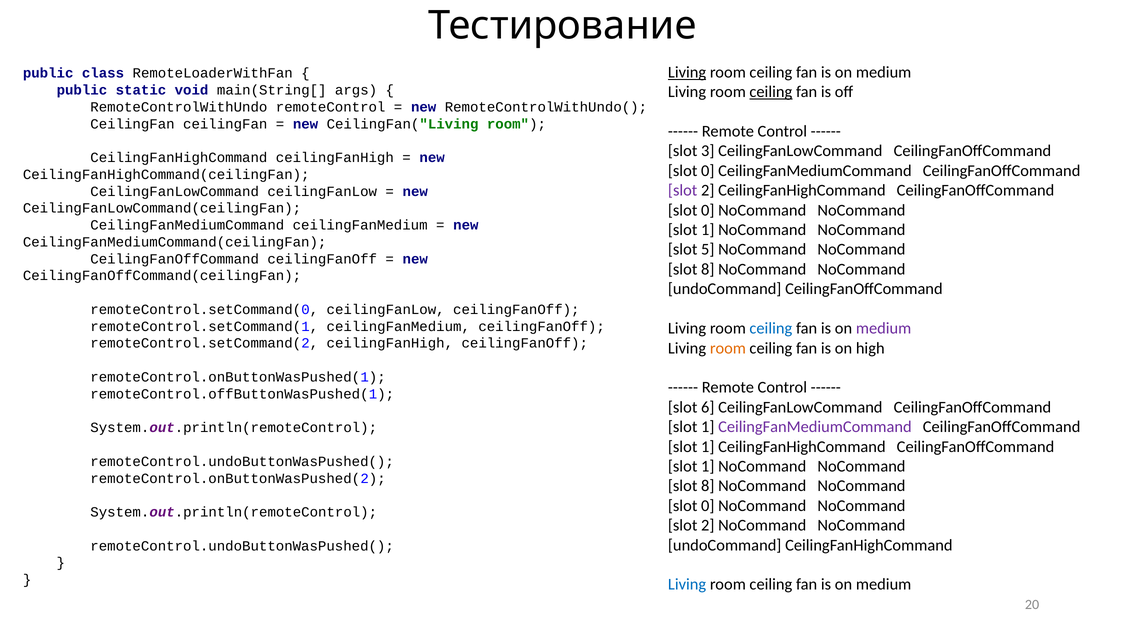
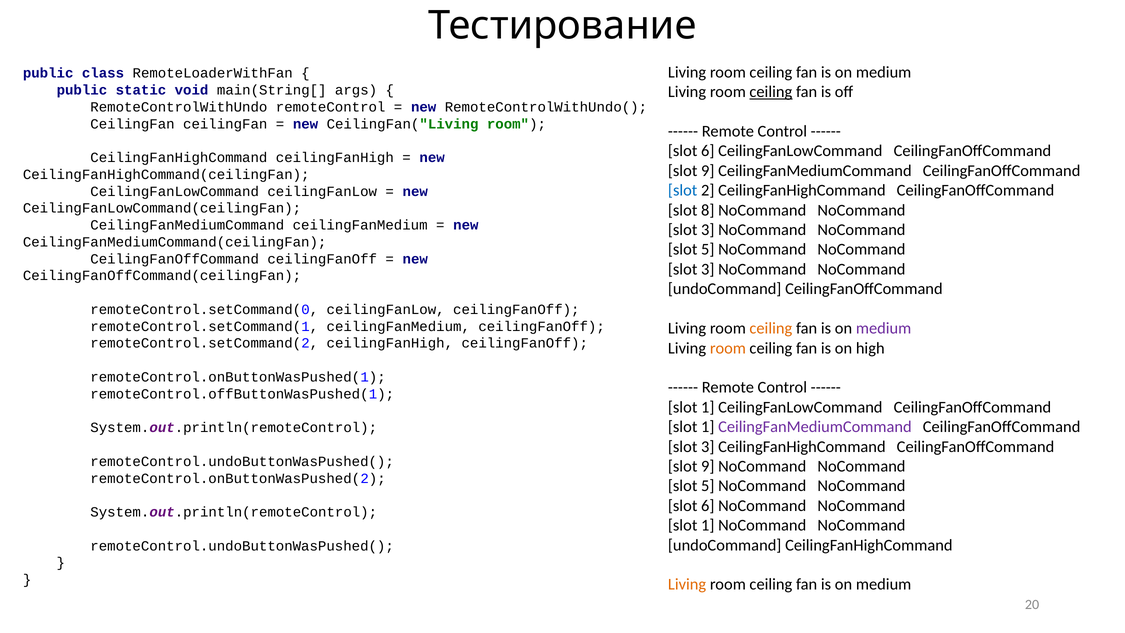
Living at (687, 72) underline: present -> none
3 at (708, 151): 3 -> 6
0 at (708, 171): 0 -> 9
slot at (683, 190) colour: purple -> blue
0 at (708, 210): 0 -> 8
1 at (708, 230): 1 -> 3
8 at (708, 269): 8 -> 3
ceiling at (771, 328) colour: blue -> orange
6 at (708, 407): 6 -> 1
1 at (708, 446): 1 -> 3
1 at (708, 466): 1 -> 9
8 at (708, 486): 8 -> 5
0 at (708, 506): 0 -> 6
2 at (708, 525): 2 -> 1
Living at (687, 584) colour: blue -> orange
